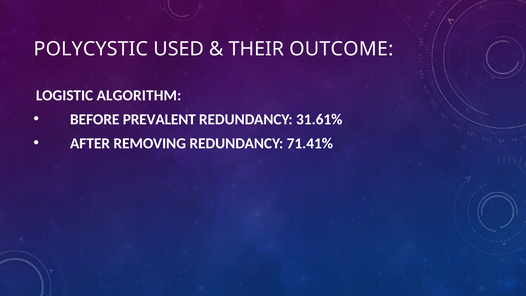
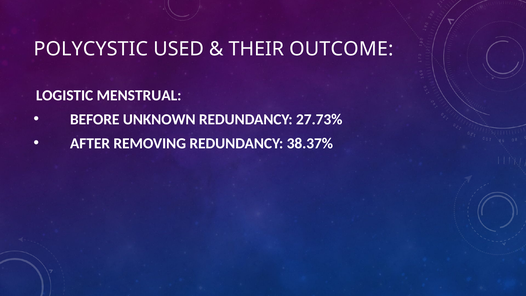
ALGORITHM: ALGORITHM -> MENSTRUAL
PREVALENT: PREVALENT -> UNKNOWN
31.61%: 31.61% -> 27.73%
71.41%: 71.41% -> 38.37%
